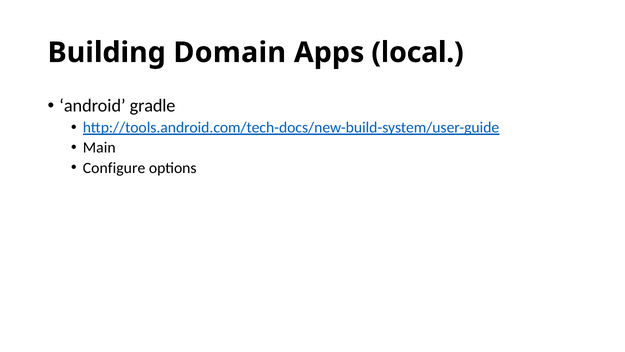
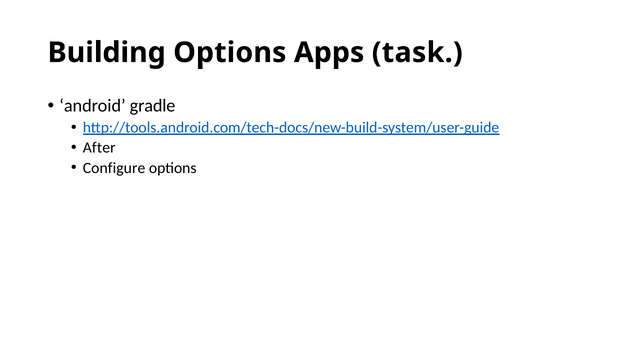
Building Domain: Domain -> Options
local: local -> task
Main: Main -> After
